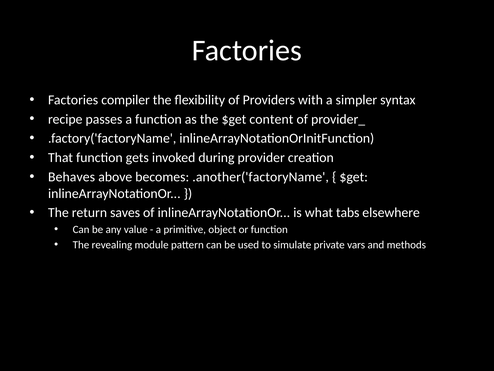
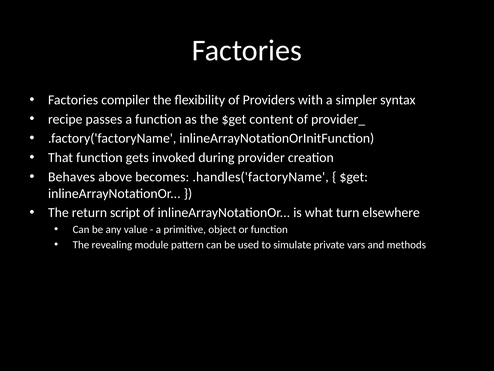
.another('factoryName: .another('factoryName -> .handles('factoryName
saves: saves -> script
tabs: tabs -> turn
